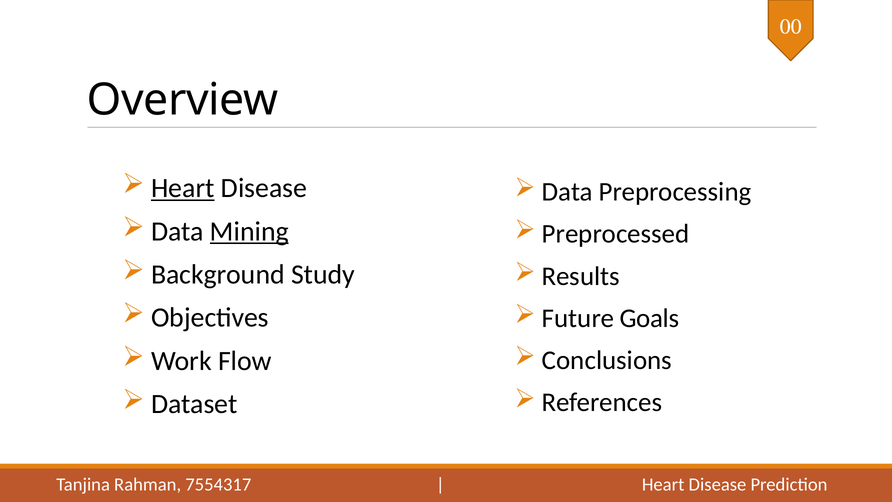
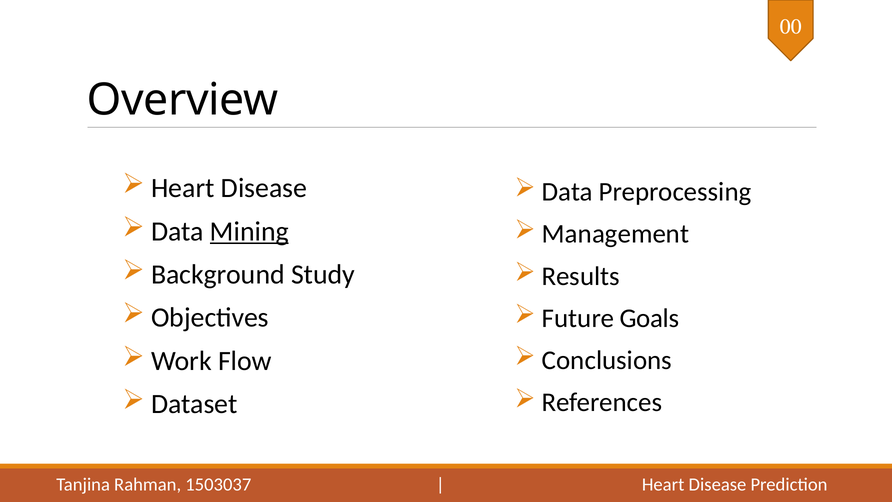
Heart at (183, 188) underline: present -> none
Preprocessed: Preprocessed -> Management
7554317: 7554317 -> 1503037
